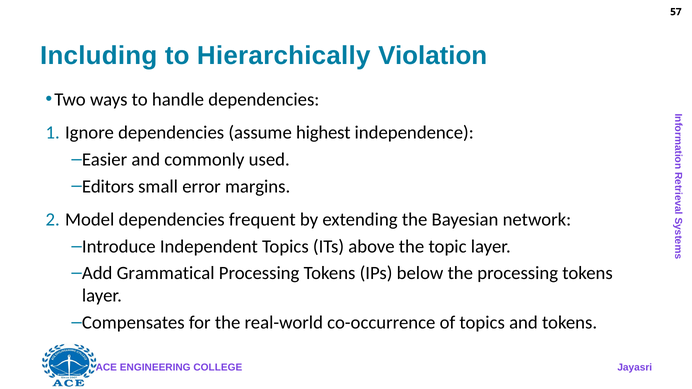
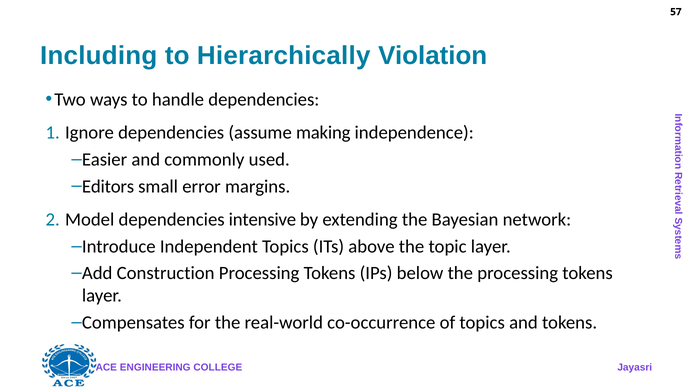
highest: highest -> making
frequent: frequent -> intensive
Grammatical: Grammatical -> Construction
